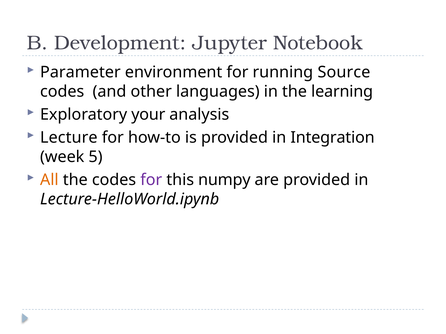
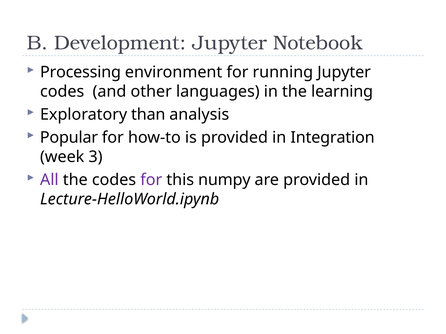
Parameter: Parameter -> Processing
running Source: Source -> Jupyter
your: your -> than
Lecture: Lecture -> Popular
5: 5 -> 3
All colour: orange -> purple
